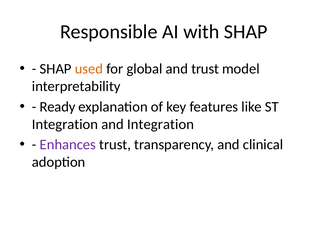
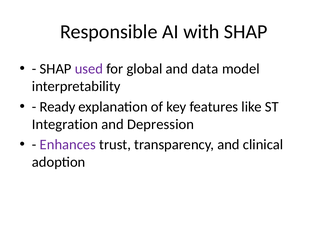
used colour: orange -> purple
and trust: trust -> data
and Integration: Integration -> Depression
